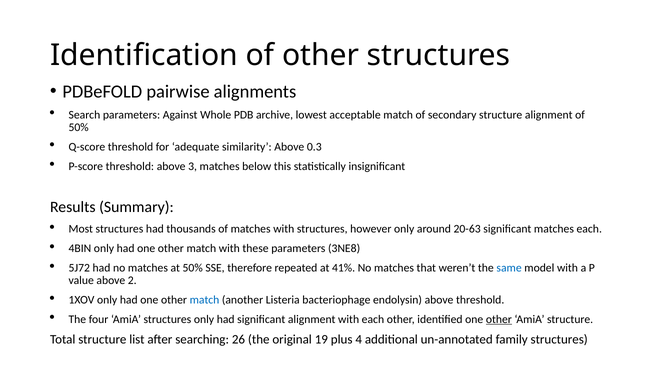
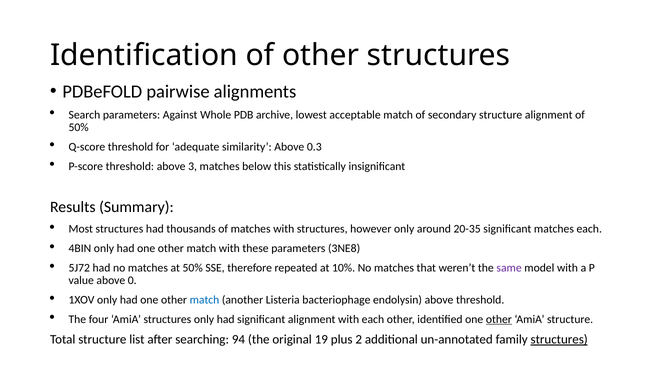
20-63: 20-63 -> 20-35
41%: 41% -> 10%
same colour: blue -> purple
2: 2 -> 0
26: 26 -> 94
4: 4 -> 2
structures at (559, 339) underline: none -> present
